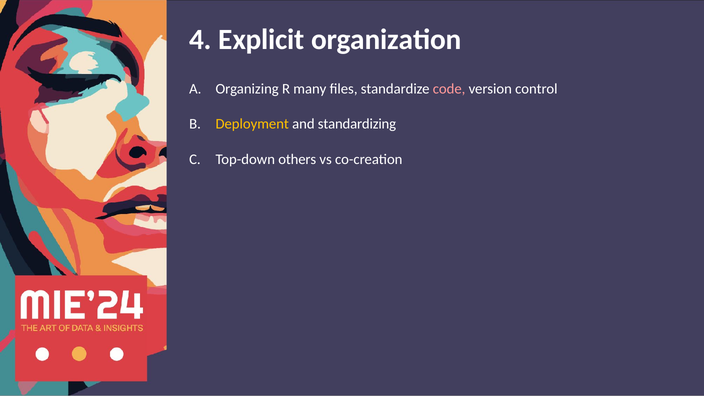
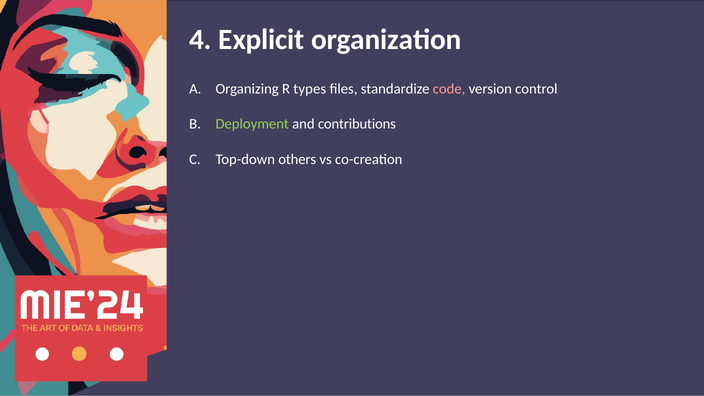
many: many -> types
Deployment colour: yellow -> light green
standardizing: standardizing -> contributions
